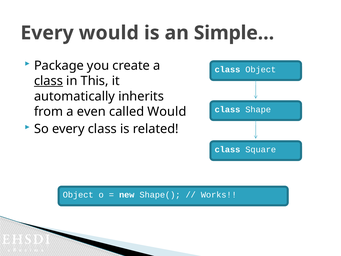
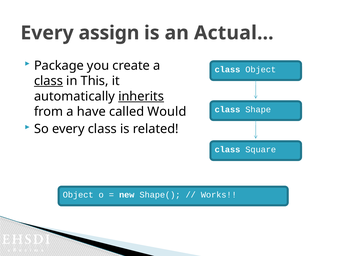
Every would: would -> assign
Simple…: Simple… -> Actual…
inherits underline: none -> present
even: even -> have
